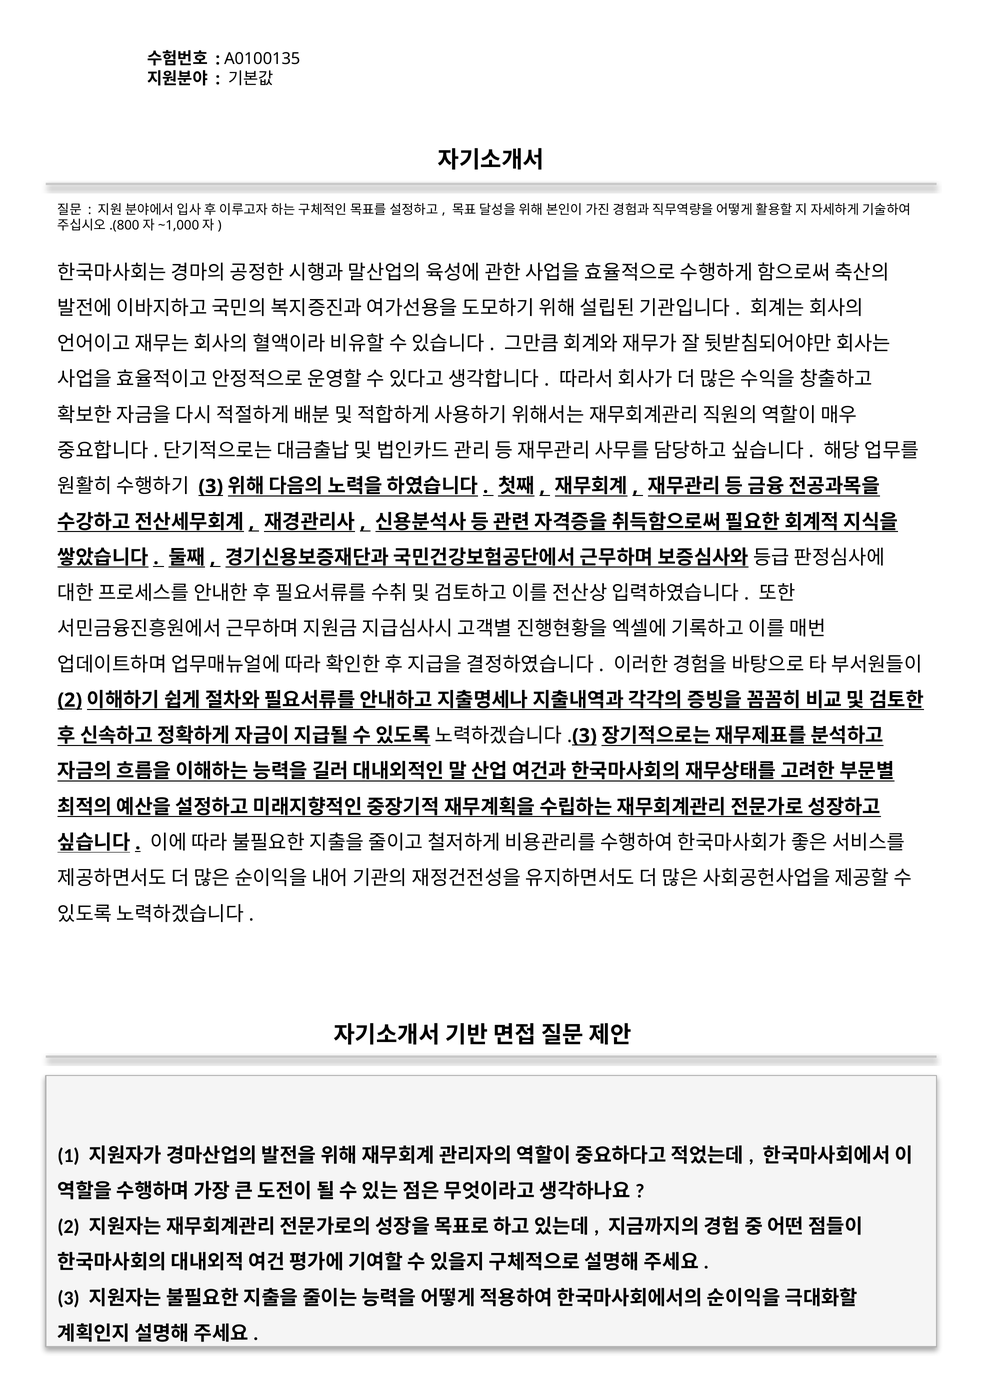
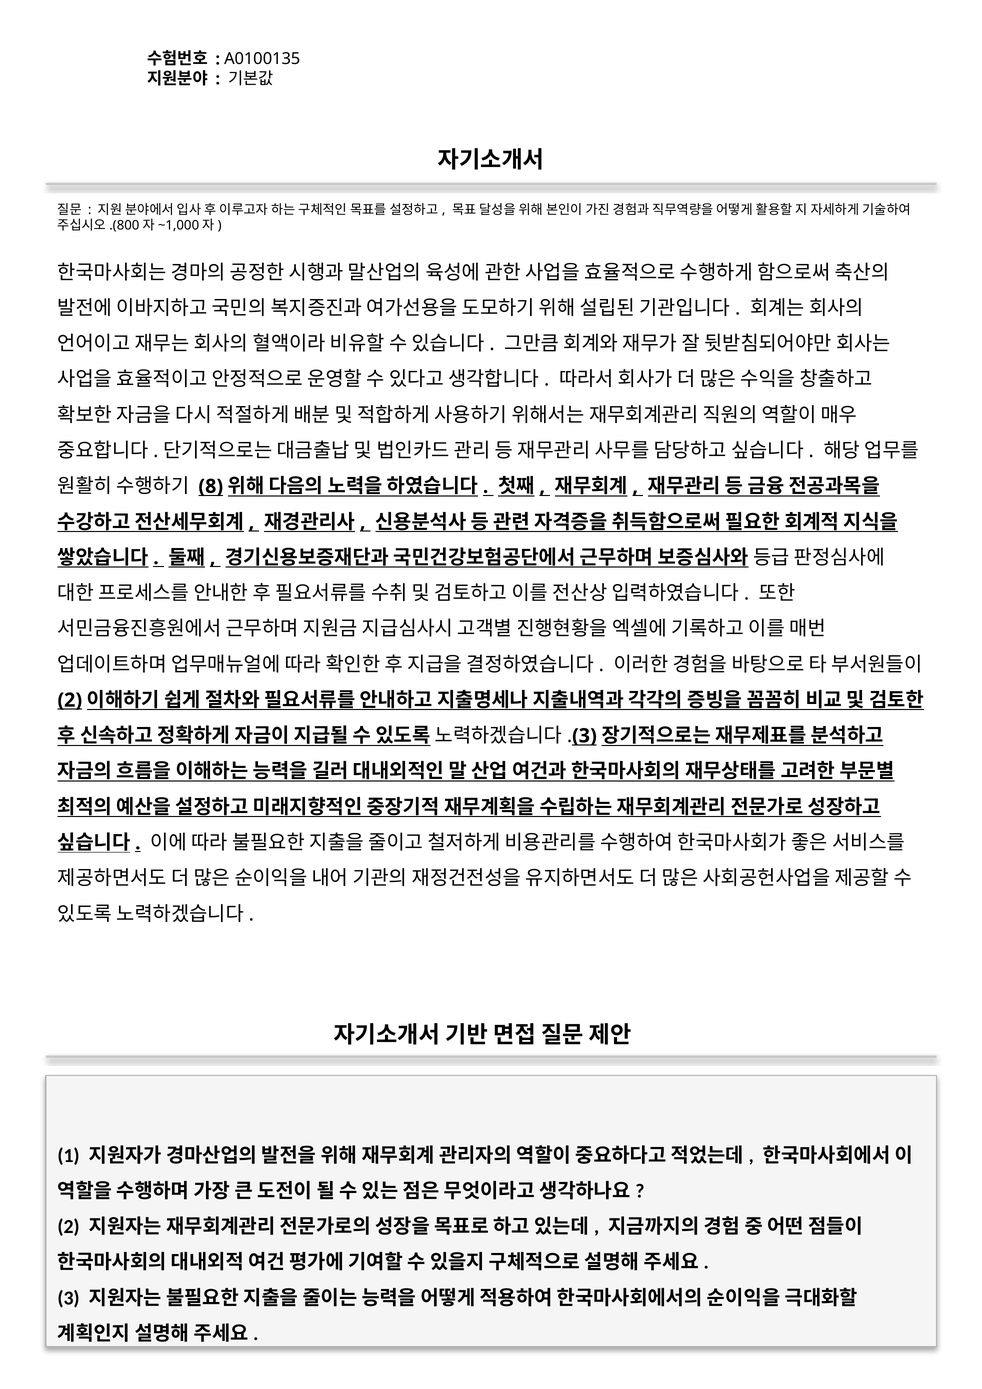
3 at (211, 486): 3 -> 8
